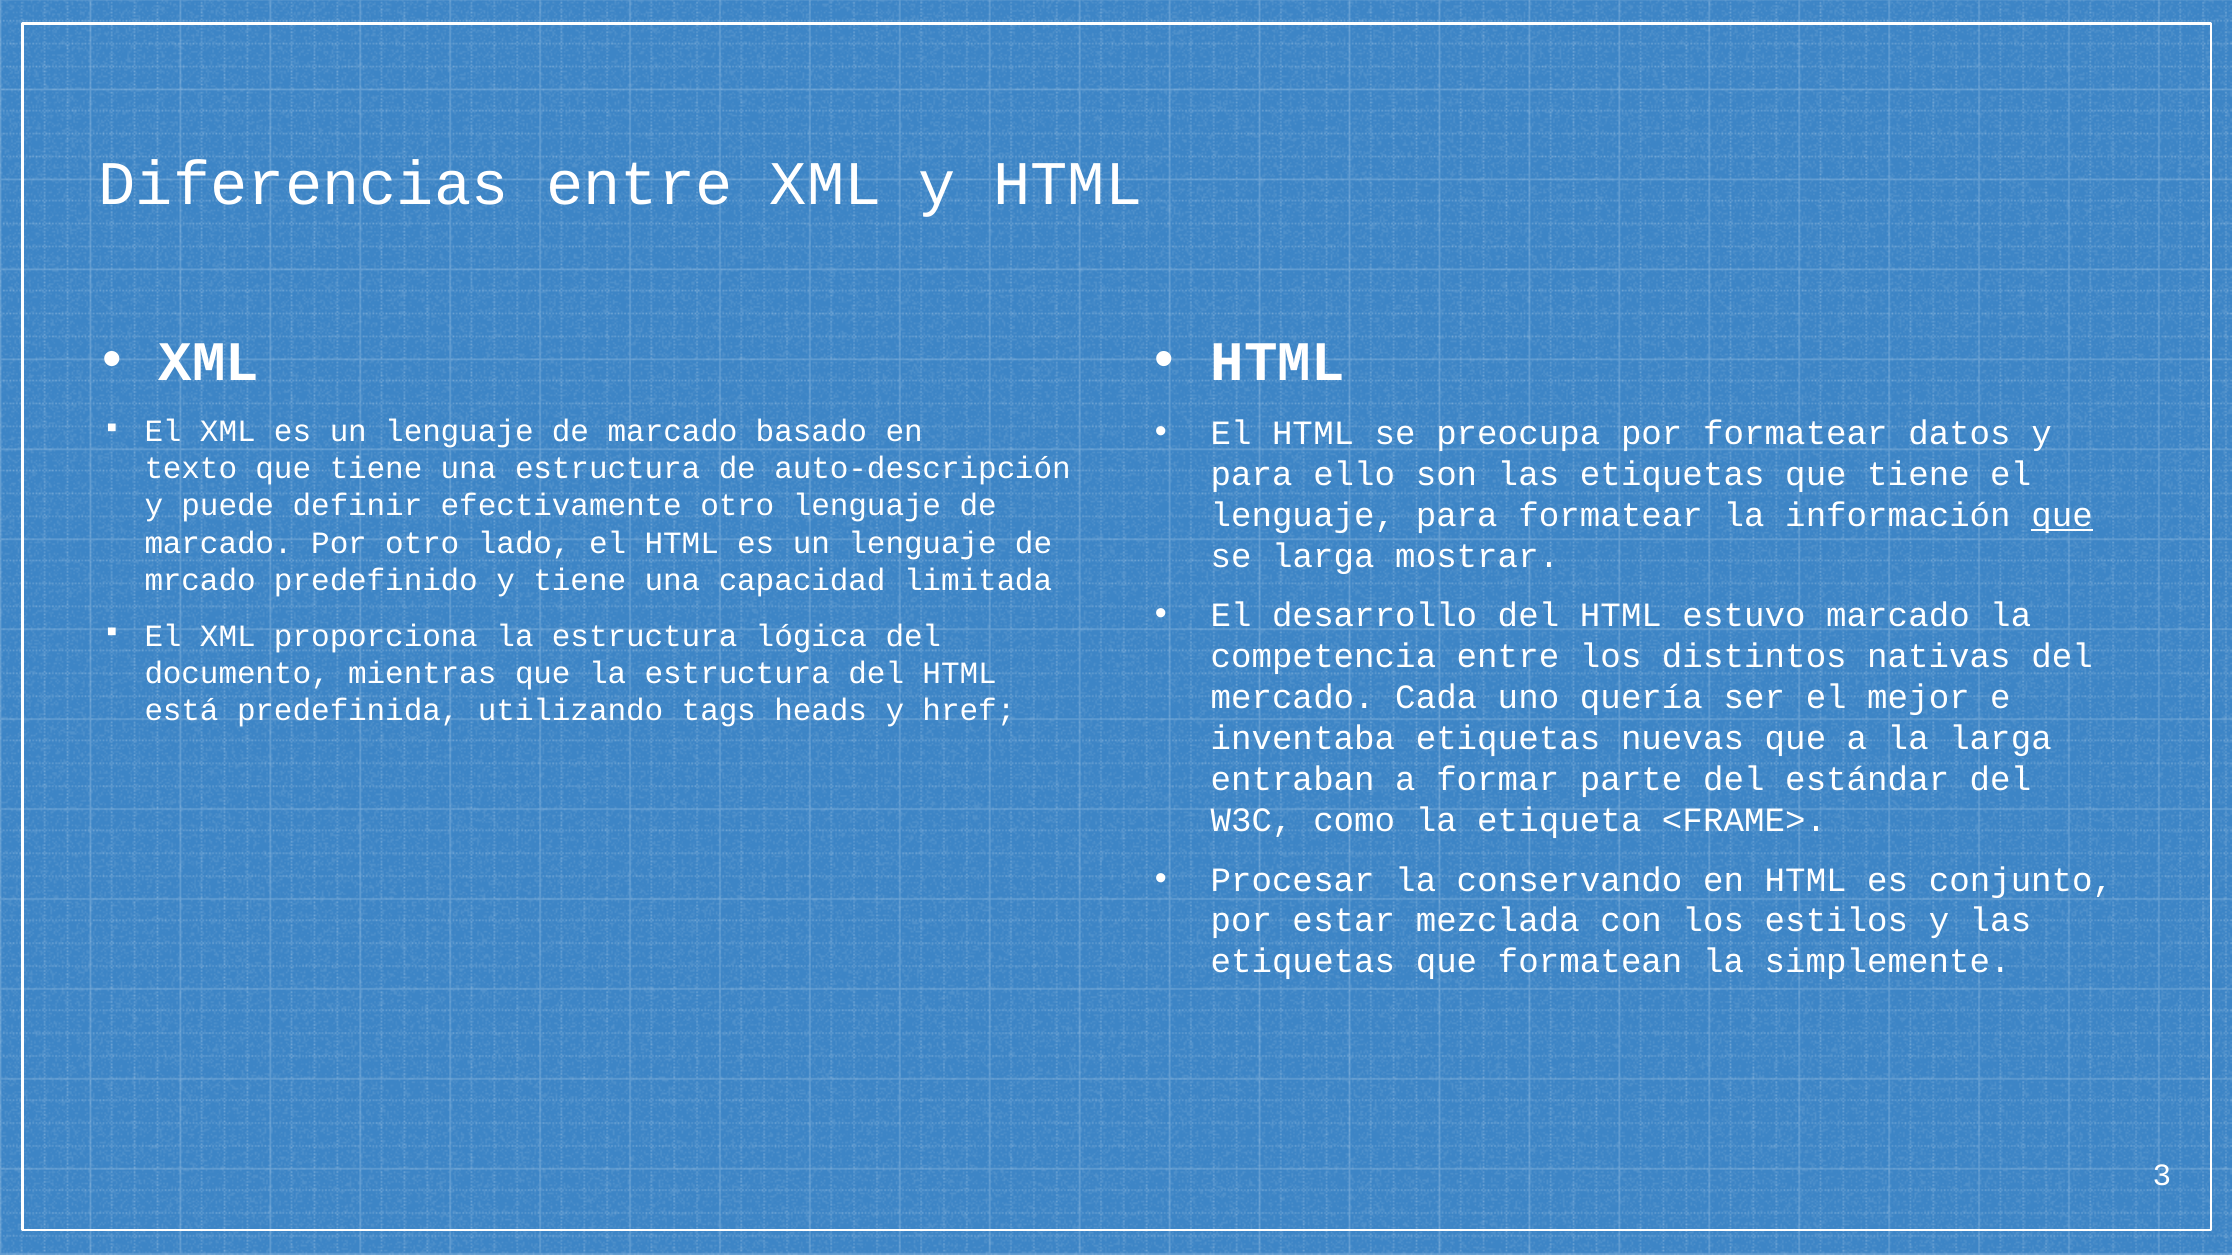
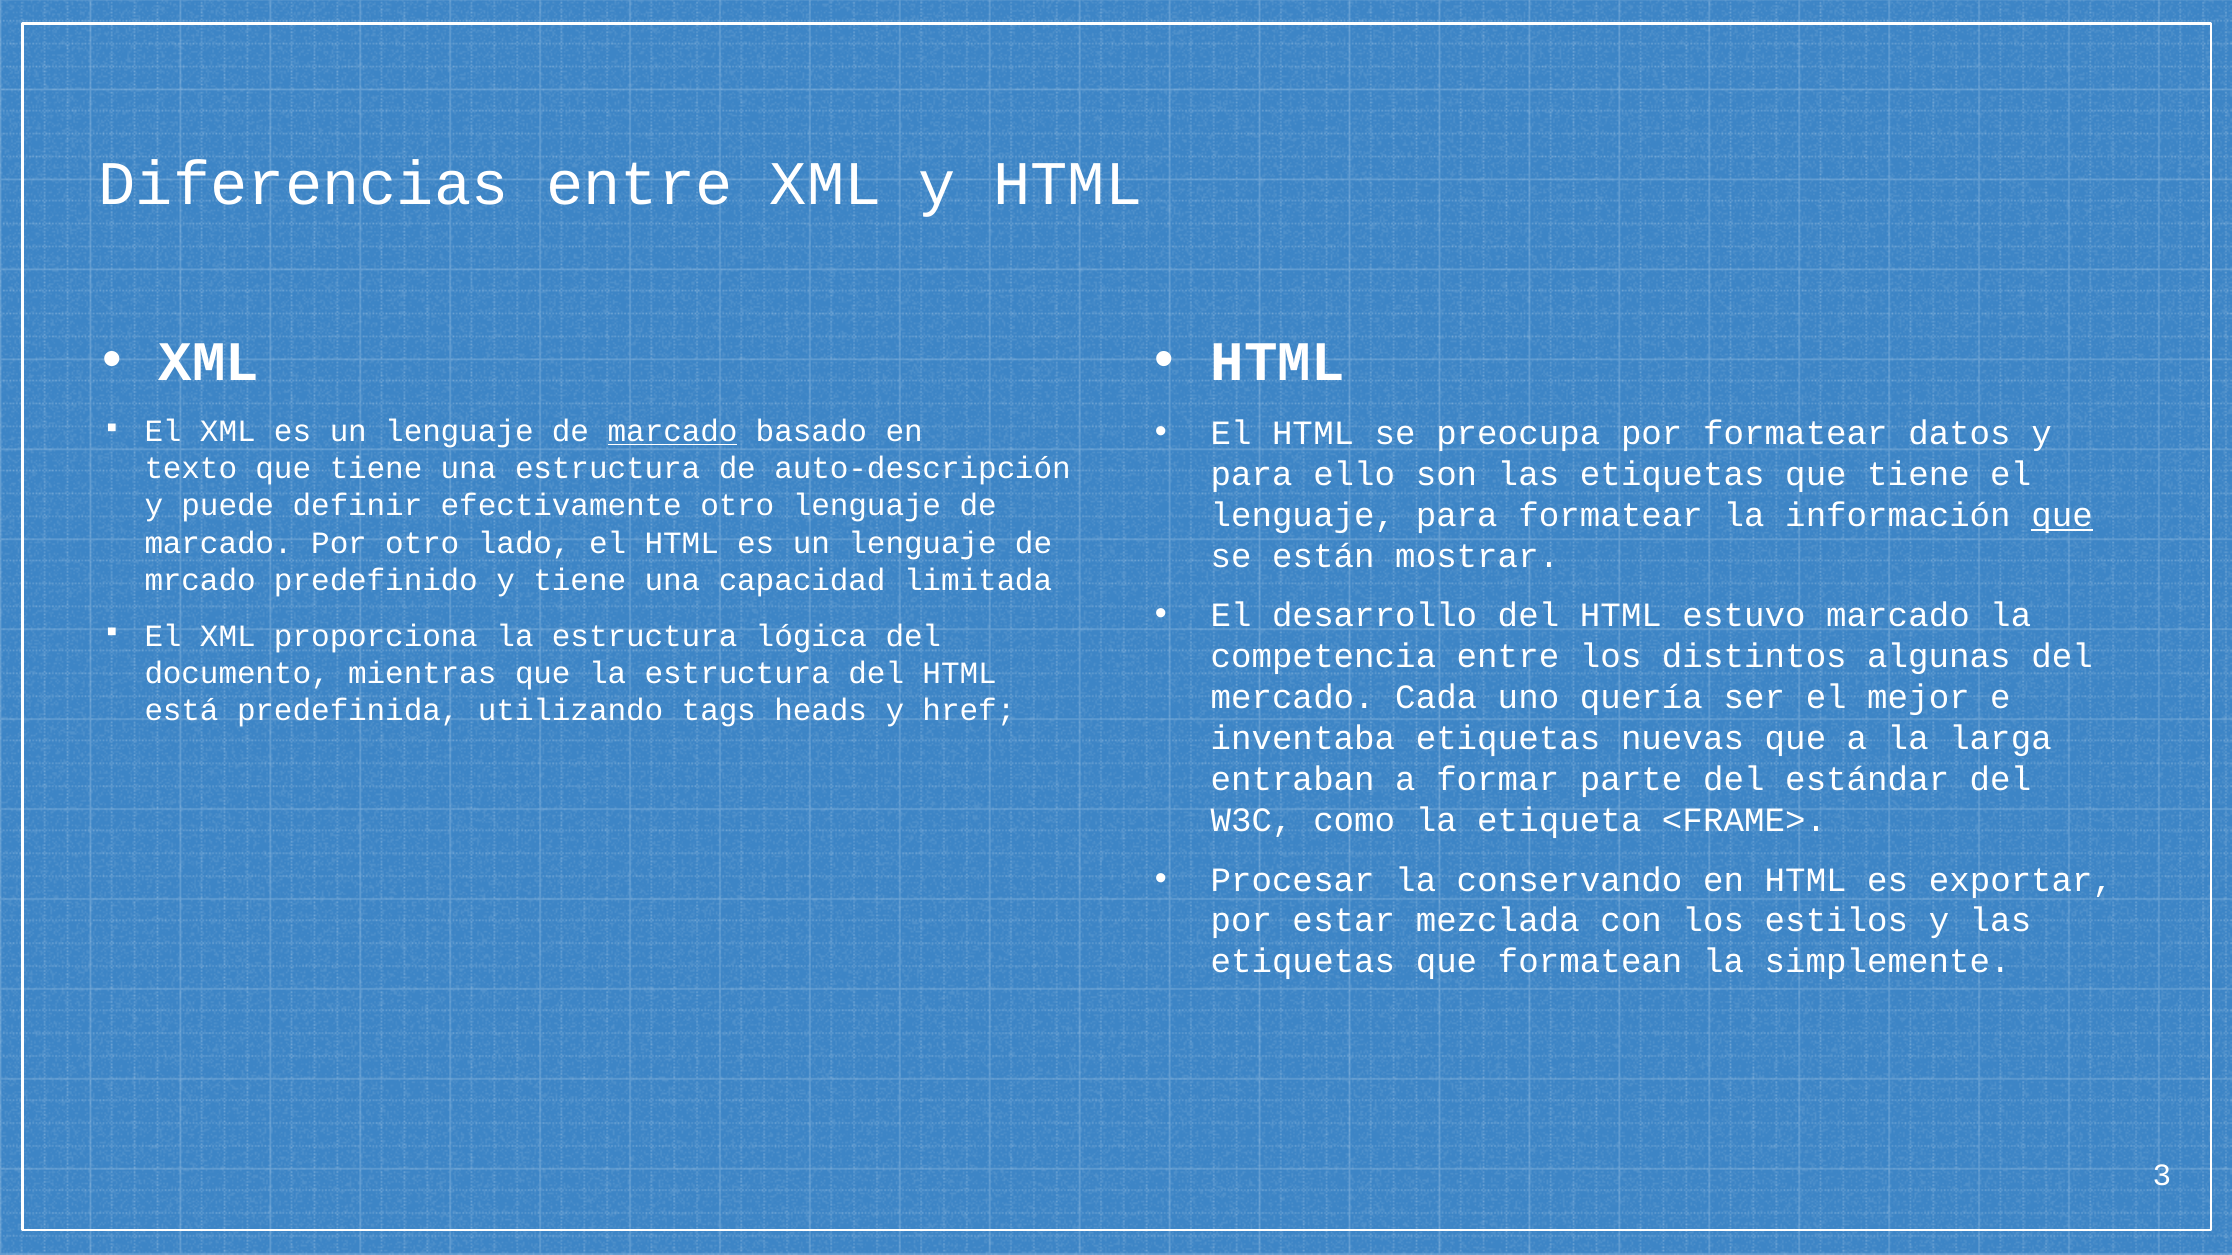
marcado at (673, 431) underline: none -> present
se larga: larga -> están
nativas: nativas -> algunas
conjunto: conjunto -> exportar
